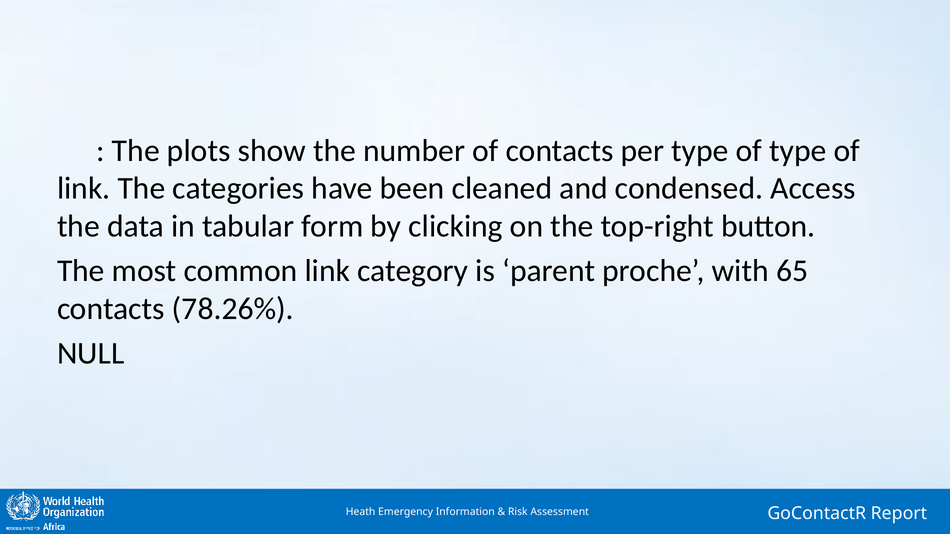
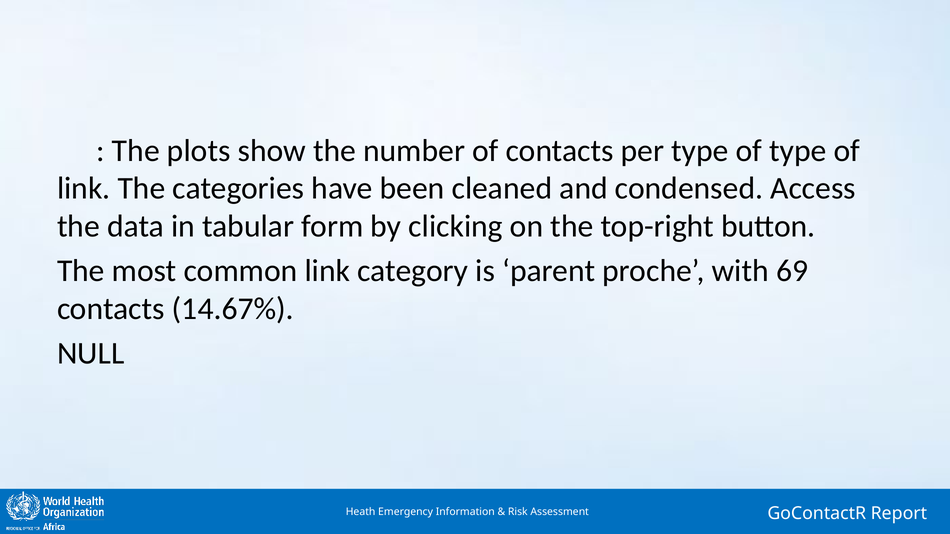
65: 65 -> 69
78.26%: 78.26% -> 14.67%
